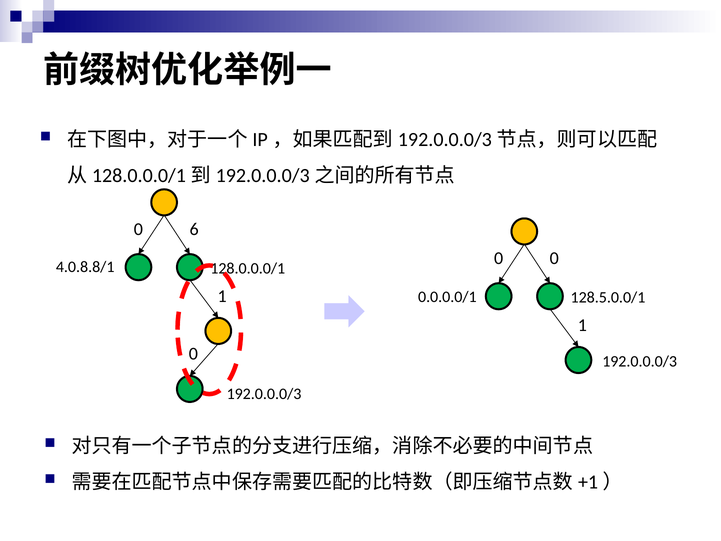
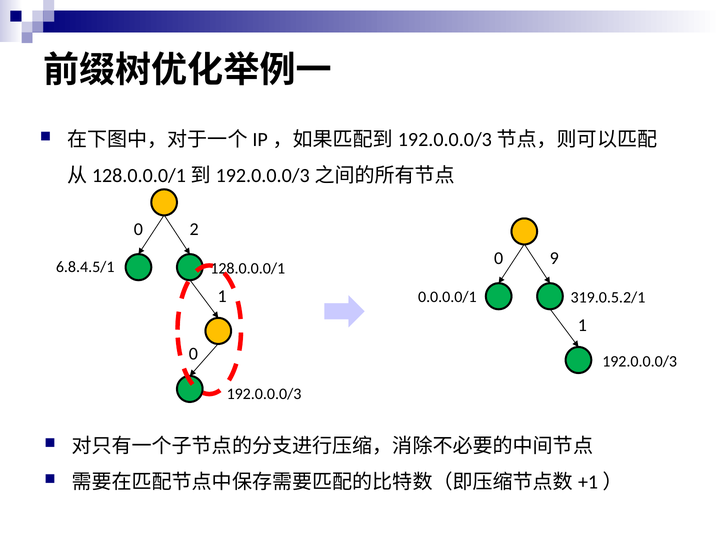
6: 6 -> 2
0 0: 0 -> 9
4.0.8.8/1: 4.0.8.8/1 -> 6.8.4.5/1
128.5.0.0/1: 128.5.0.0/1 -> 319.0.5.2/1
